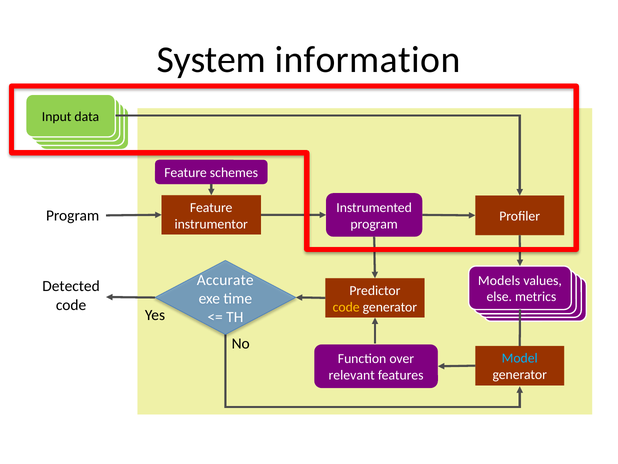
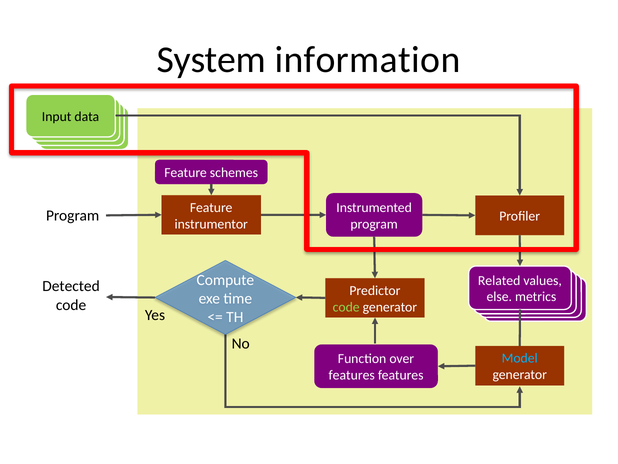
Accurate: Accurate -> Compute
Models: Models -> Related
code at (346, 307) colour: yellow -> light green
relevant at (352, 375): relevant -> features
